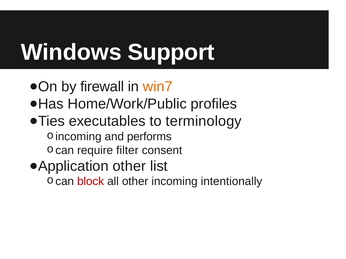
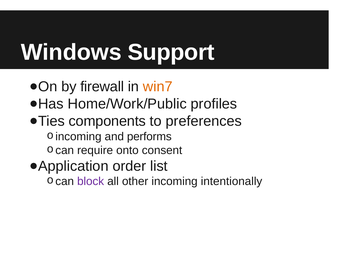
executables: executables -> components
terminology: terminology -> preferences
filter: filter -> onto
other at (129, 166): other -> order
block colour: red -> purple
